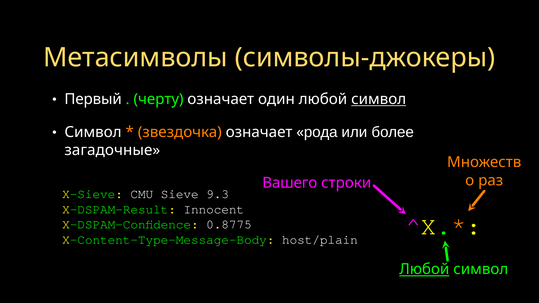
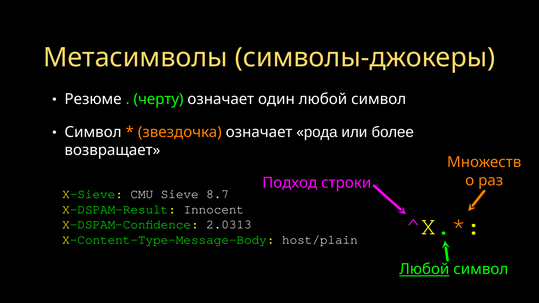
Первый: Первый -> Резюме
символ at (379, 99) underline: present -> none
загадочные: загадочные -> возвращает
Вашего: Вашего -> Подход
9.3: 9.3 -> 8.7
0.8775: 0.8775 -> 2.0313
